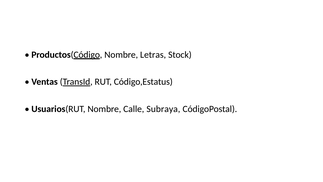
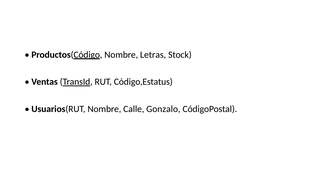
Subraya: Subraya -> Gonzalo
